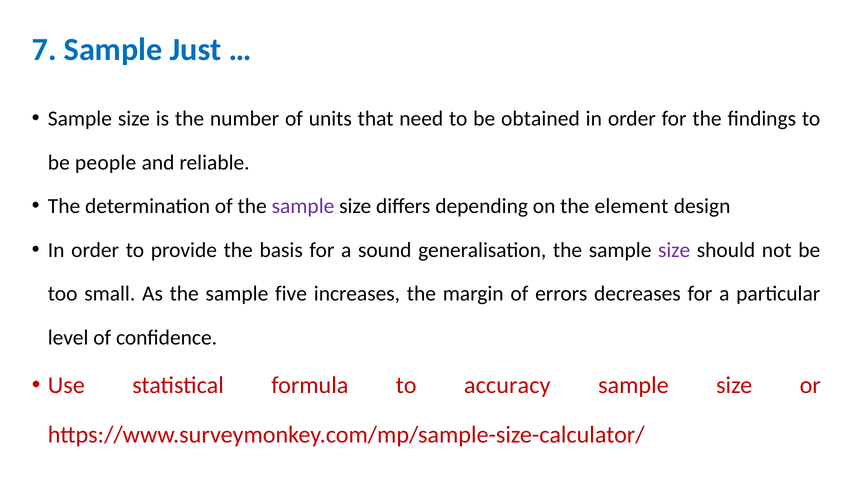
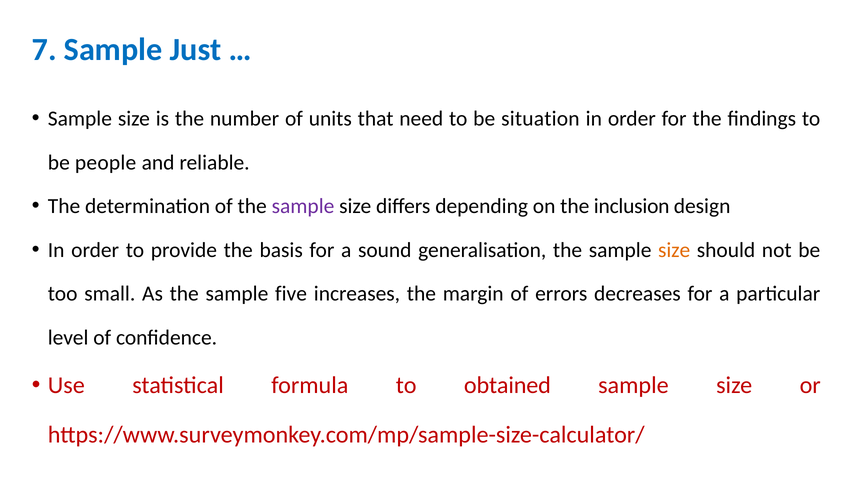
obtained: obtained -> situation
element: element -> inclusion
size at (674, 250) colour: purple -> orange
accuracy: accuracy -> obtained
